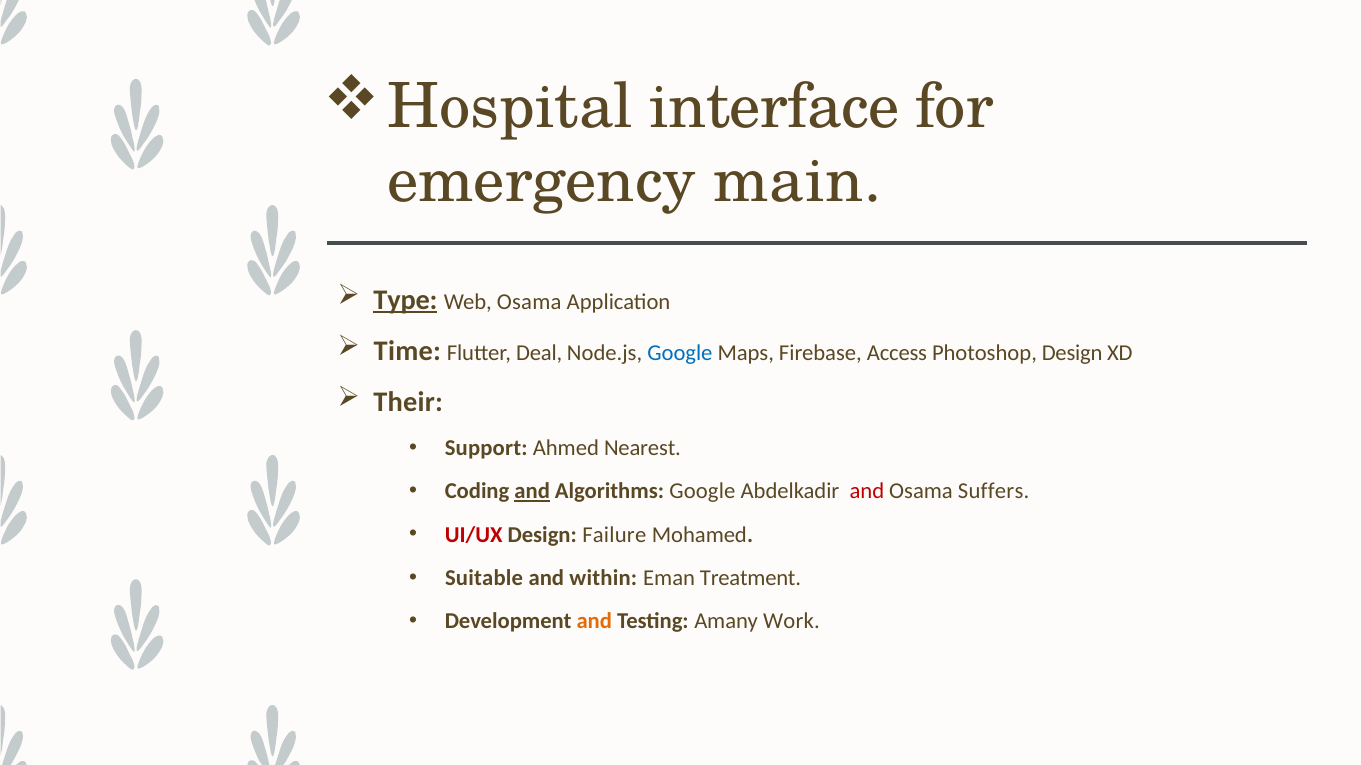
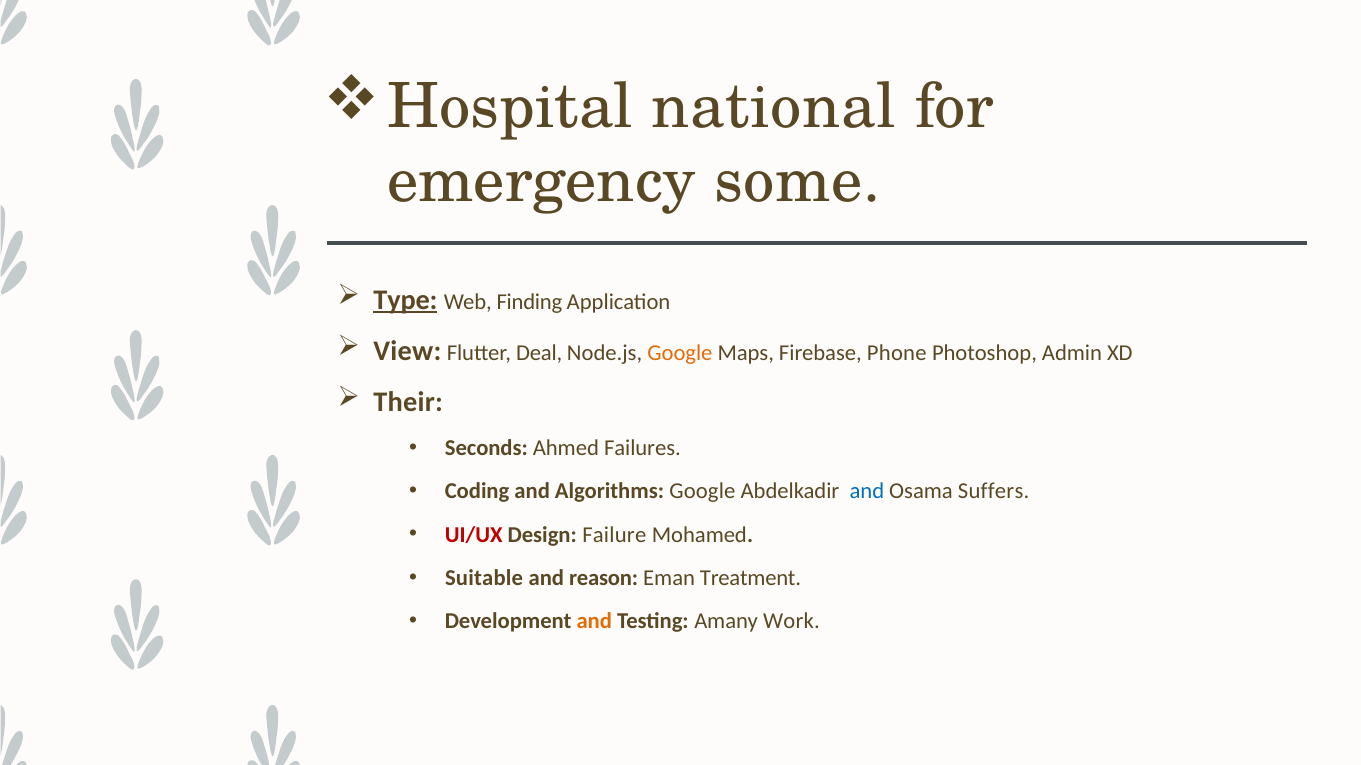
interface: interface -> national
main: main -> some
Web Osama: Osama -> Finding
Time: Time -> View
Google at (680, 353) colour: blue -> orange
Access: Access -> Phone
Photoshop Design: Design -> Admin
Support: Support -> Seconds
Nearest: Nearest -> Failures
and at (532, 492) underline: present -> none
and at (867, 492) colour: red -> blue
within: within -> reason
